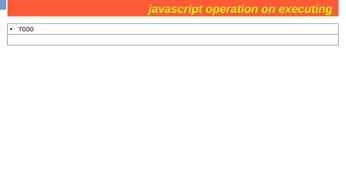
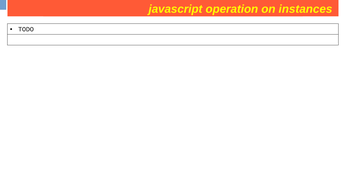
executing: executing -> instances
